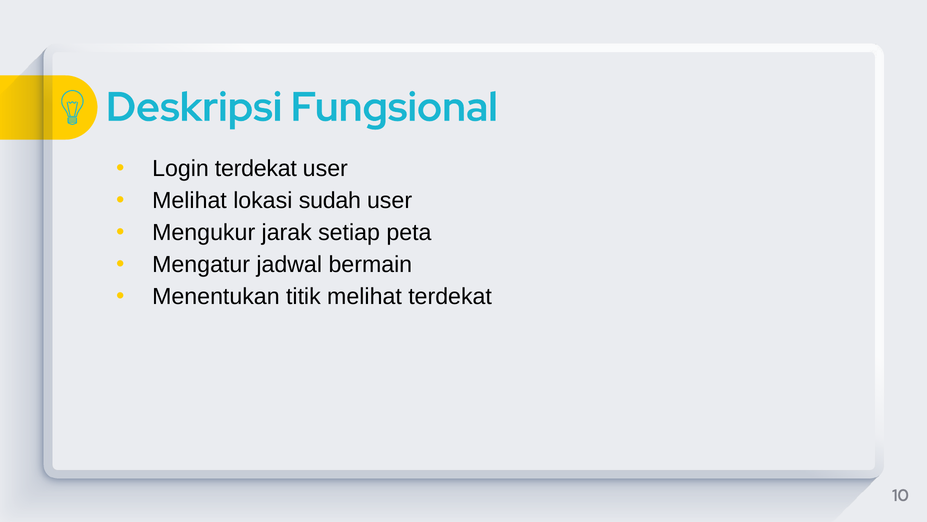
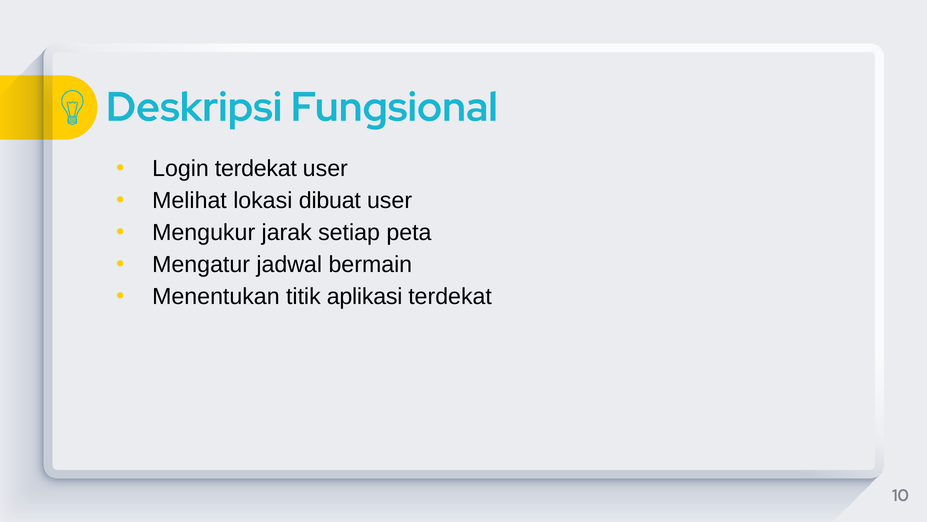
sudah: sudah -> dibuat
titik melihat: melihat -> aplikasi
